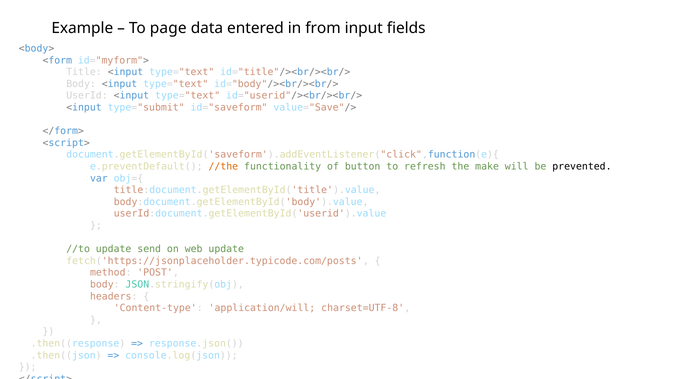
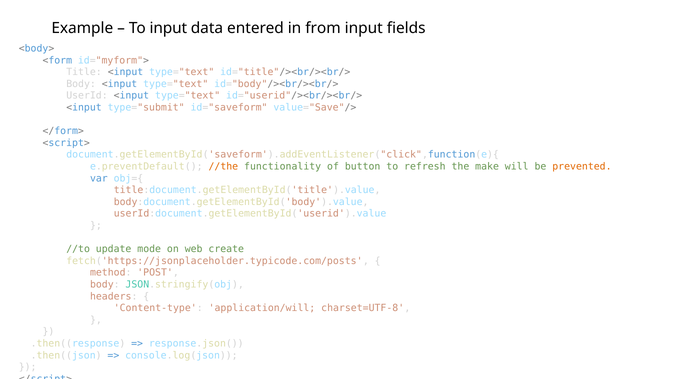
To page: page -> input
prevented colour: black -> orange
send: send -> mode
web update: update -> create
